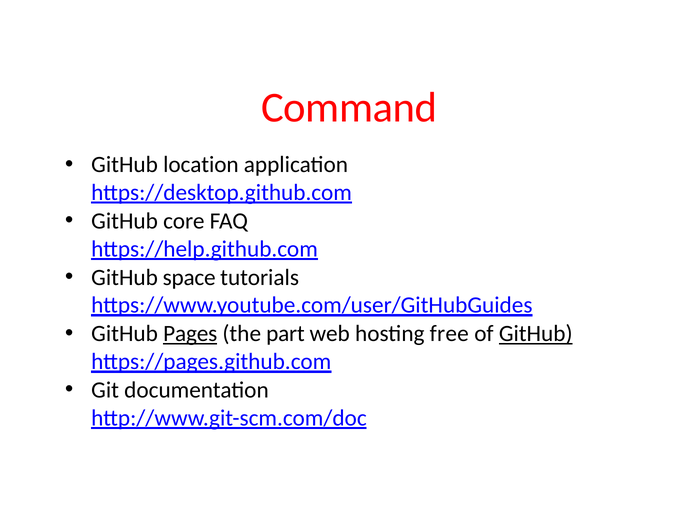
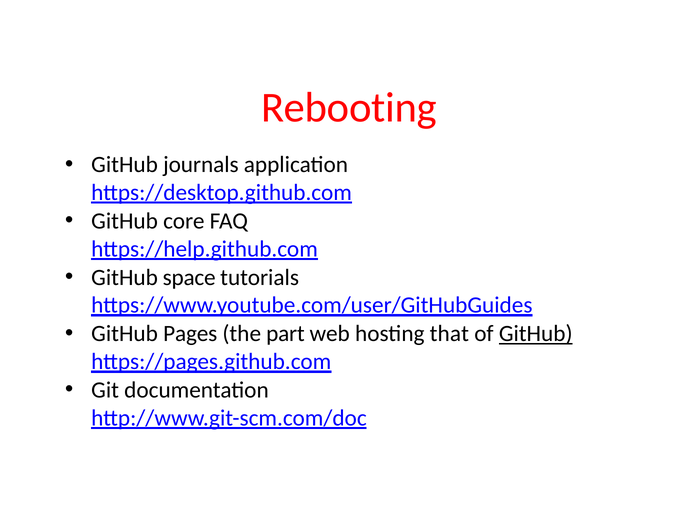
Command: Command -> Rebooting
location: location -> journals
Pages underline: present -> none
free: free -> that
